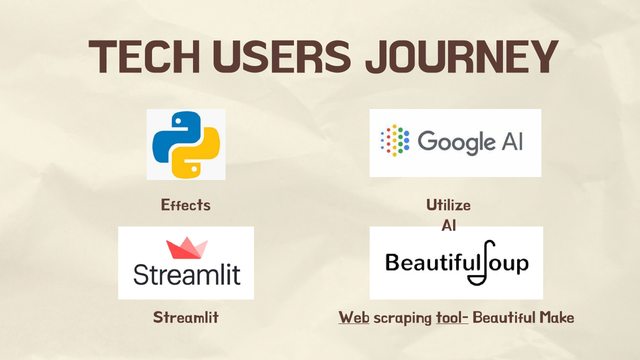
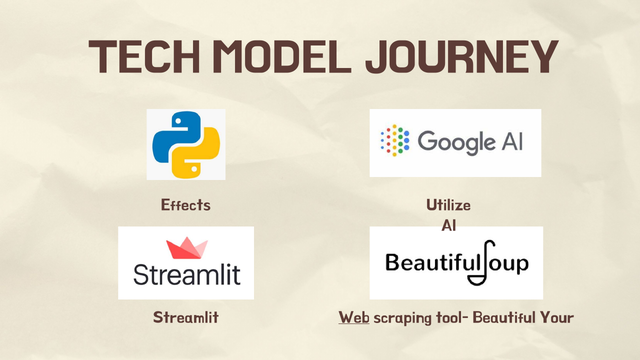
USERS: USERS -> MODEL
tool- underline: present -> none
Make: Make -> Your
